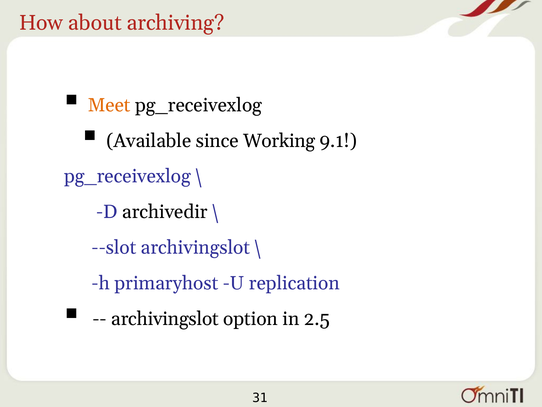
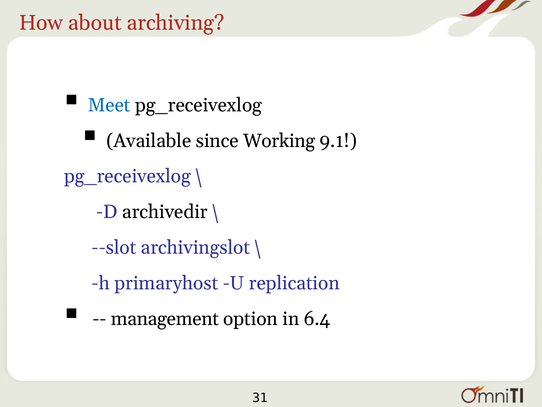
Meet colour: orange -> blue
archivingslot at (165, 318): archivingslot -> management
2.5: 2.5 -> 6.4
